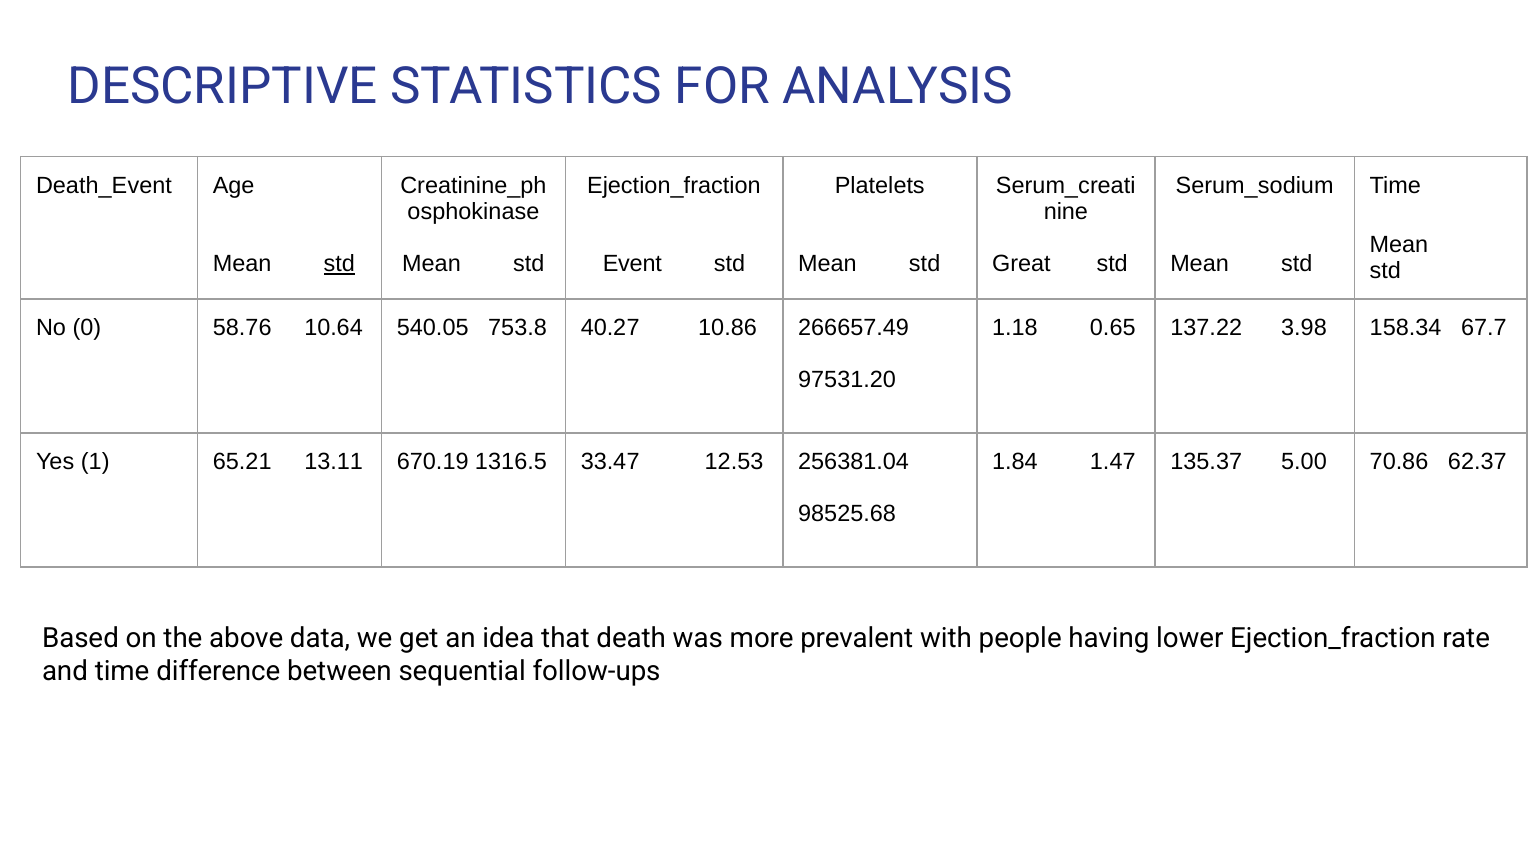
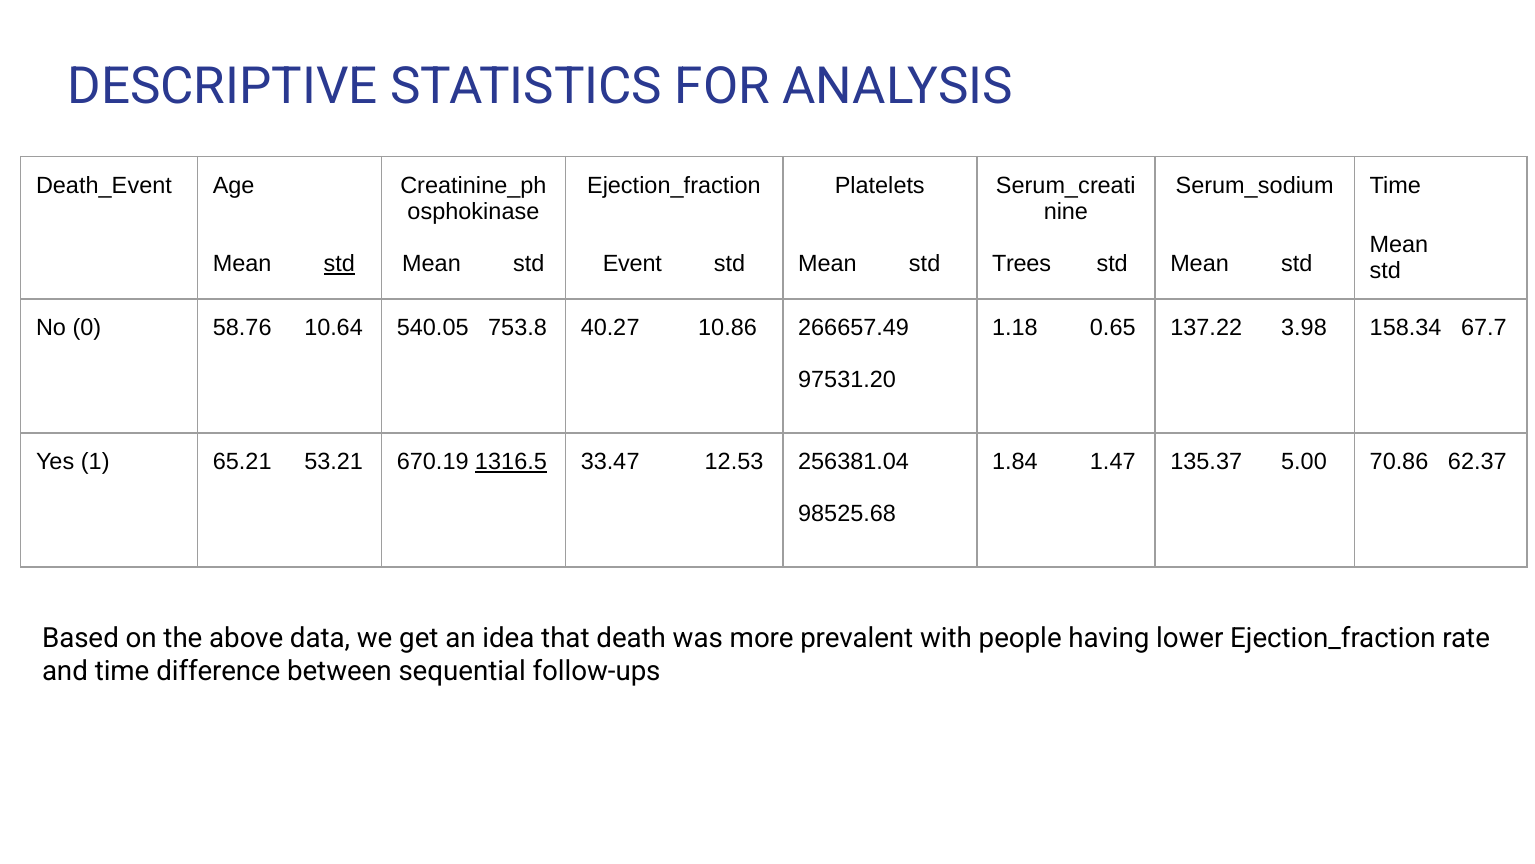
Great: Great -> Trees
13.11: 13.11 -> 53.21
1316.5 underline: none -> present
